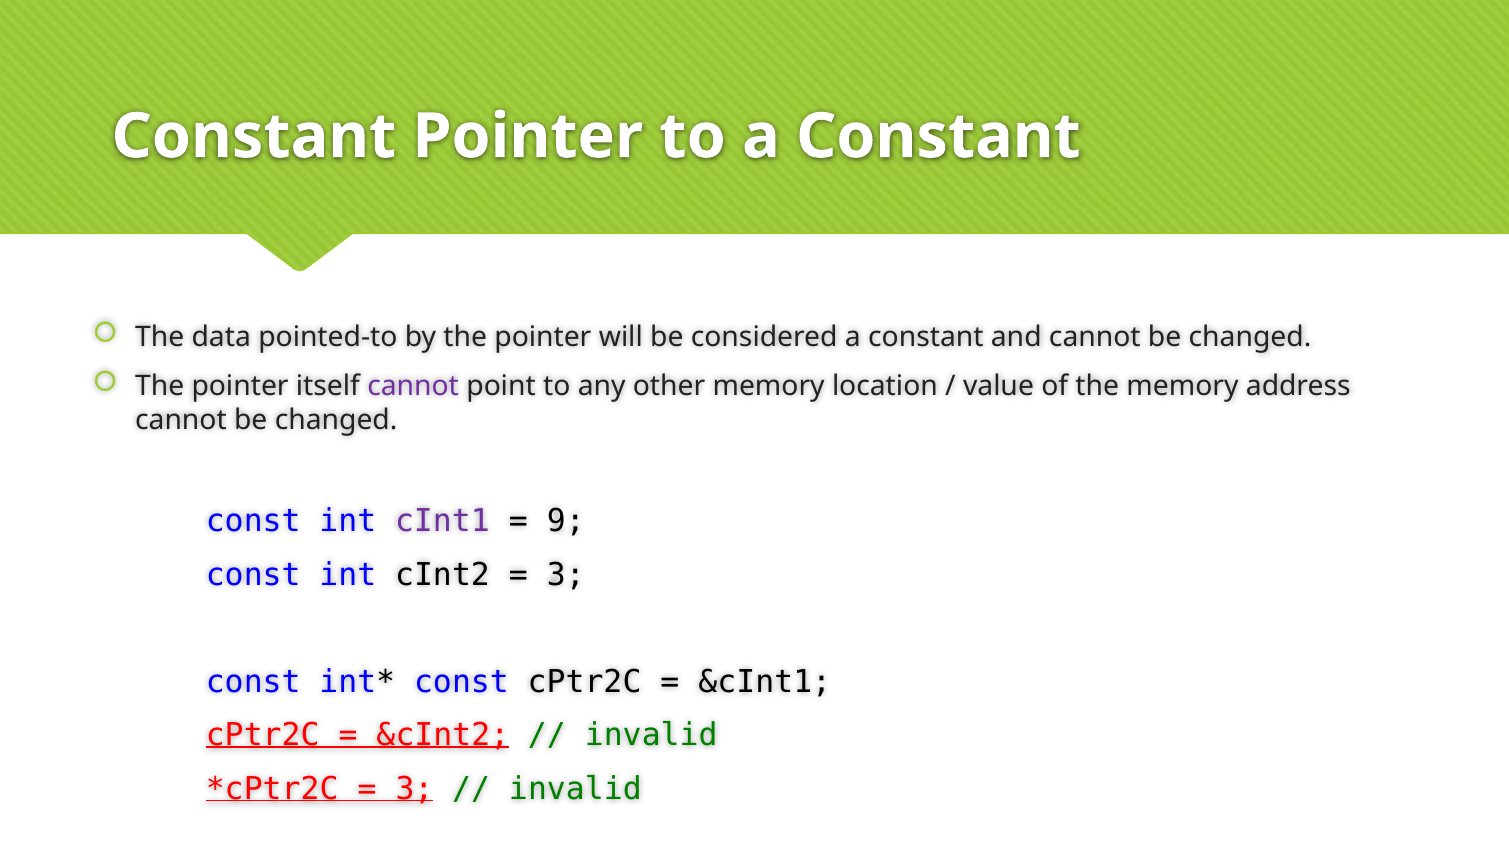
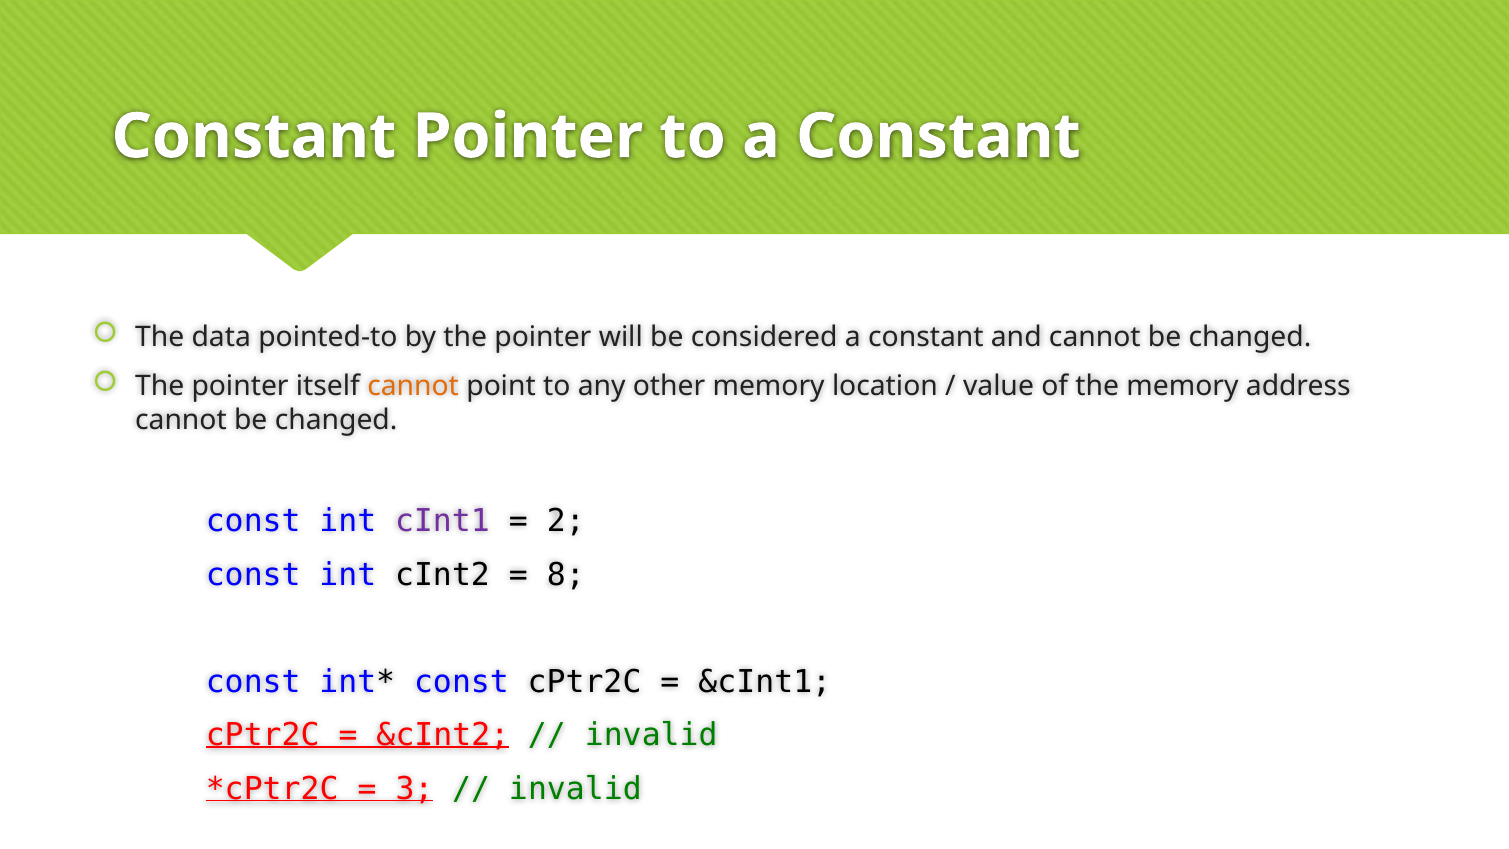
cannot at (413, 387) colour: purple -> orange
9: 9 -> 2
3 at (566, 575): 3 -> 8
